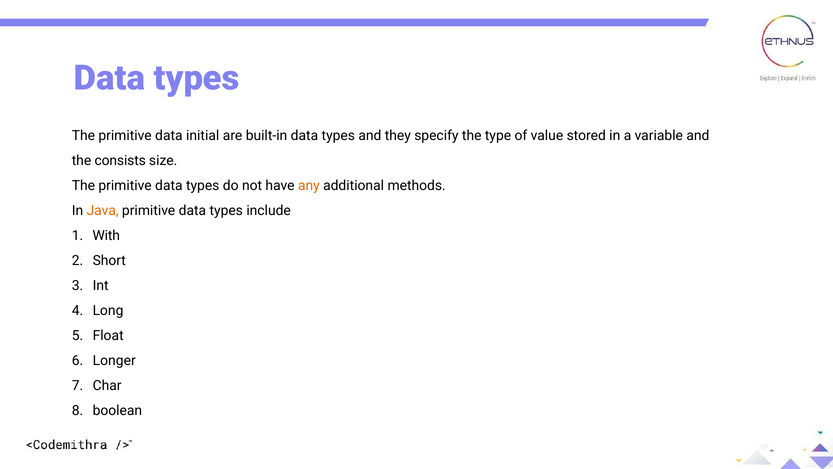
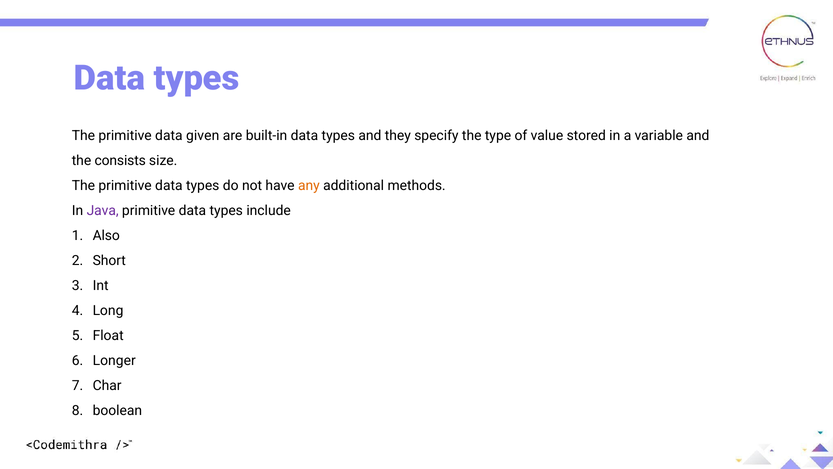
initial: initial -> given
Java colour: orange -> purple
With: With -> Also
